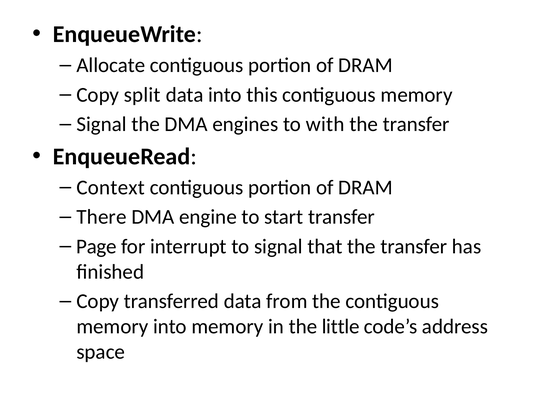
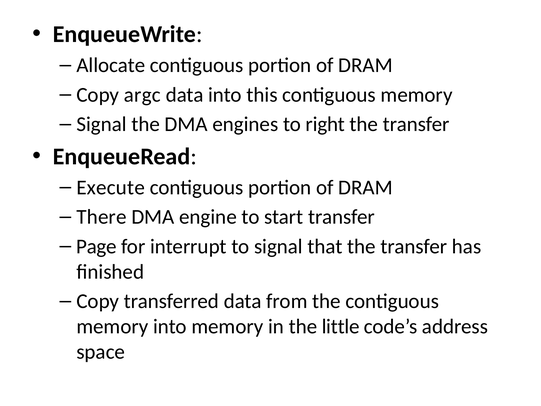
split: split -> argc
with: with -> right
Context: Context -> Execute
